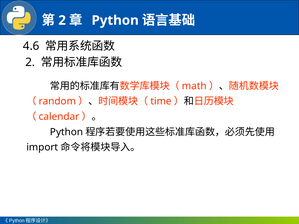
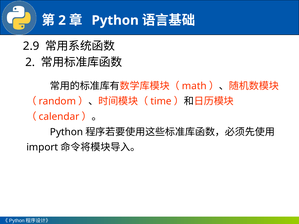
4.6: 4.6 -> 2.9
